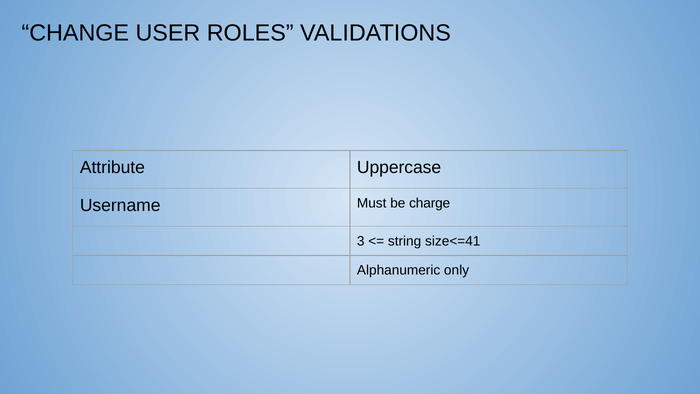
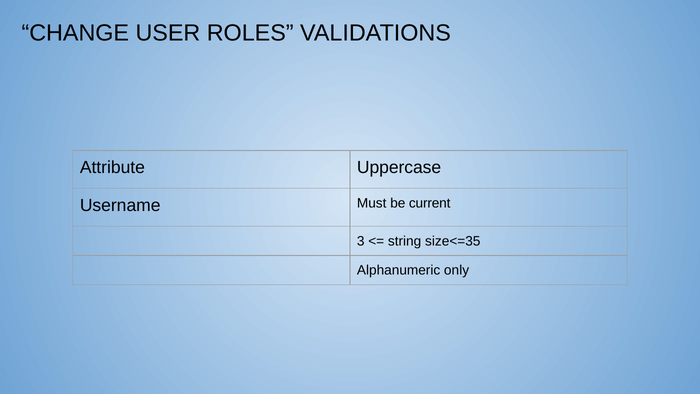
charge: charge -> current
size<=41: size<=41 -> size<=35
